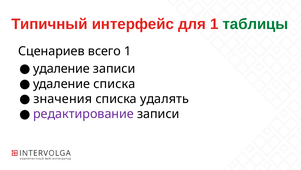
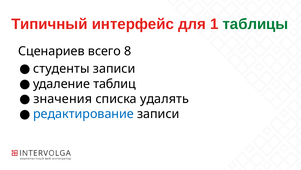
всего 1: 1 -> 8
удаление at (61, 68): удаление -> студенты
удаление списка: списка -> таблиц
редактирование colour: purple -> blue
